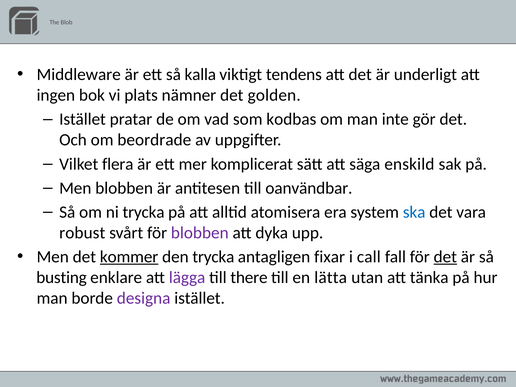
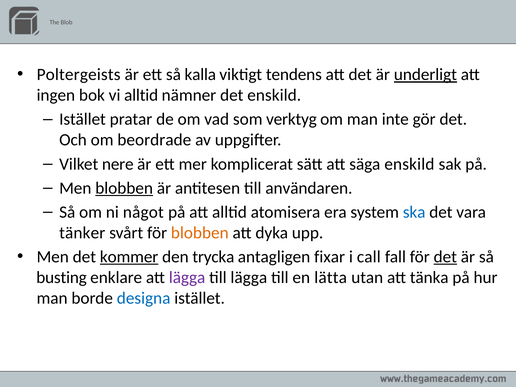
Middleware: Middleware -> Poltergeists
underligt underline: none -> present
vi plats: plats -> alltid
det golden: golden -> enskild
kodbas: kodbas -> verktyg
flera: flera -> nere
blobben at (124, 188) underline: none -> present
oanvändbar: oanvändbar -> användaren
ni trycka: trycka -> något
robust: robust -> tänker
blobben at (200, 233) colour: purple -> orange
till there: there -> lägga
designa colour: purple -> blue
